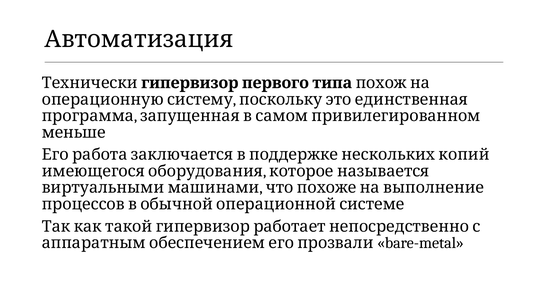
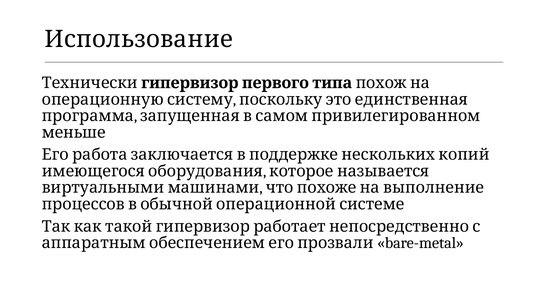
Автоматизация: Автоматизация -> Использование
